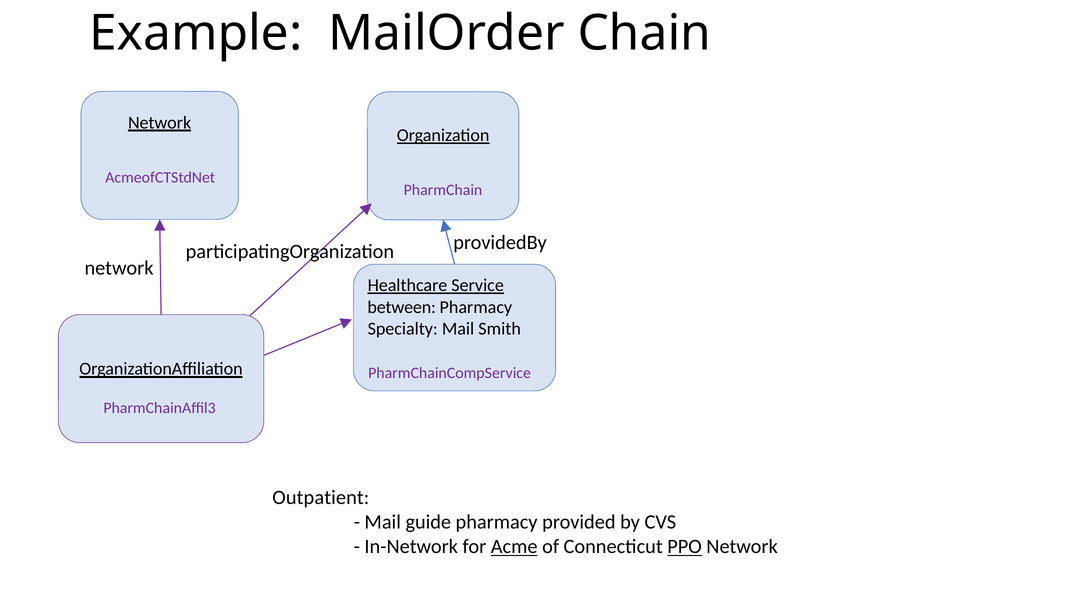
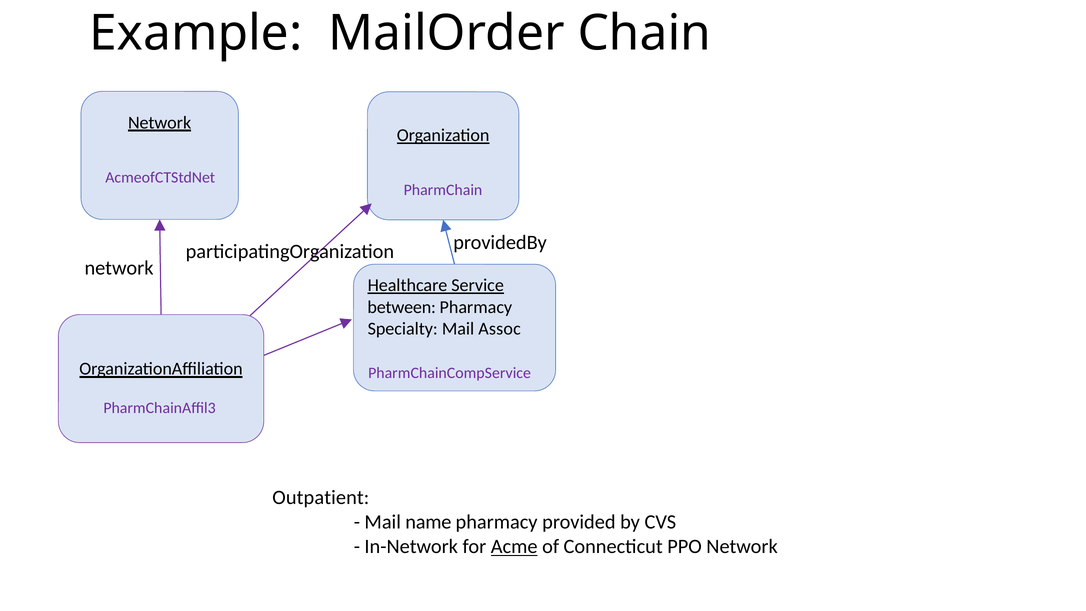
Smith: Smith -> Assoc
guide: guide -> name
PPO underline: present -> none
